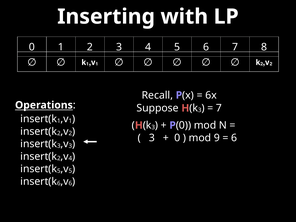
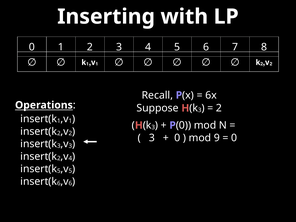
7 at (219, 108): 7 -> 2
6 at (234, 138): 6 -> 0
